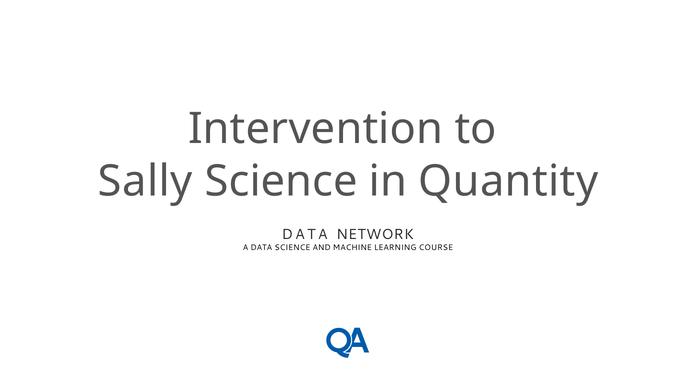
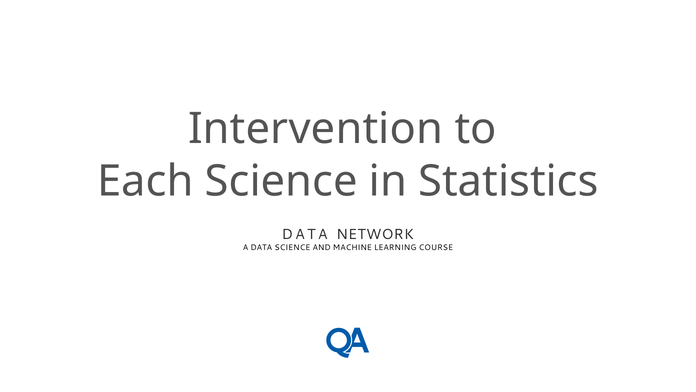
Sally: Sally -> Each
Quantity: Quantity -> Statistics
